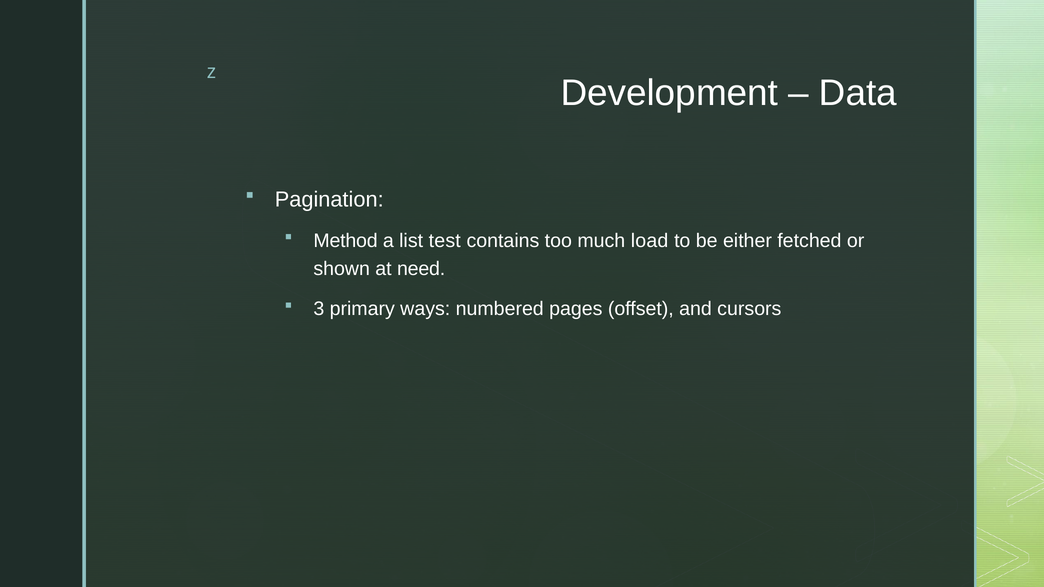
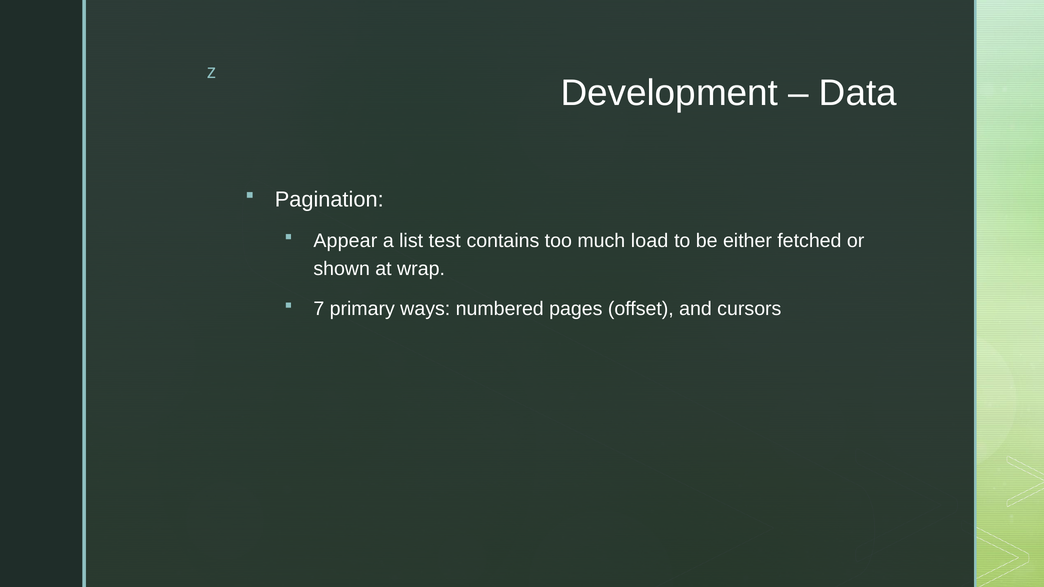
Method: Method -> Appear
need: need -> wrap
3: 3 -> 7
